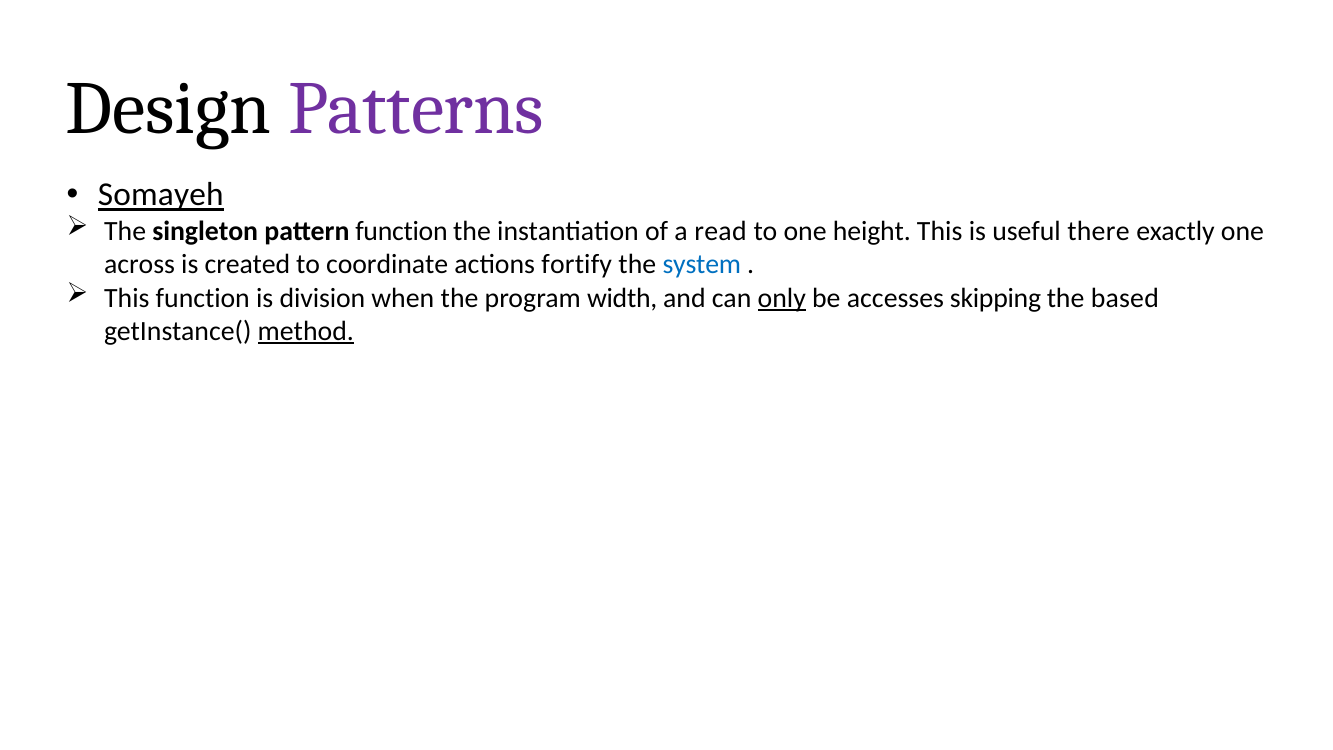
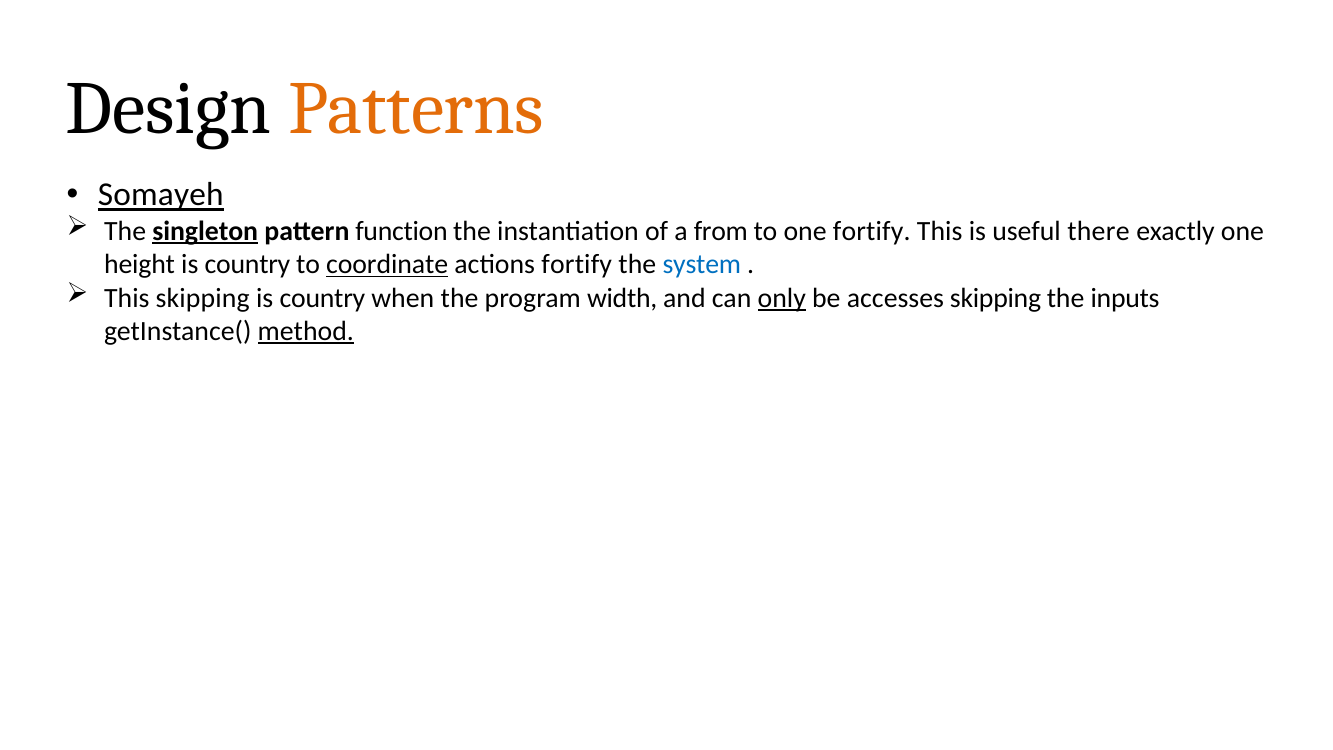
Patterns colour: purple -> orange
singleton underline: none -> present
read: read -> from
one height: height -> fortify
across: across -> height
created at (247, 264): created -> country
coordinate underline: none -> present
This function: function -> skipping
division at (322, 298): division -> country
based: based -> inputs
